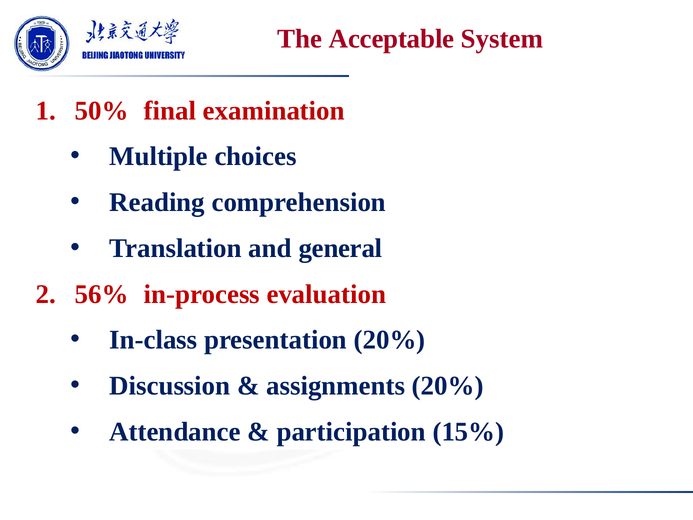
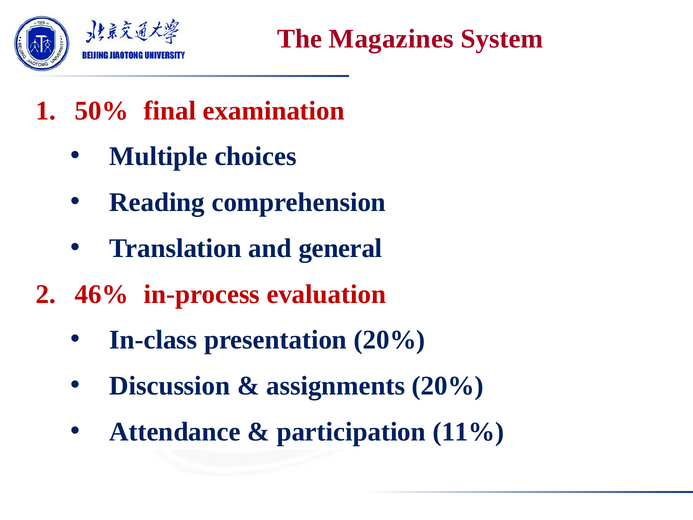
Acceptable: Acceptable -> Magazines
56%: 56% -> 46%
15%: 15% -> 11%
